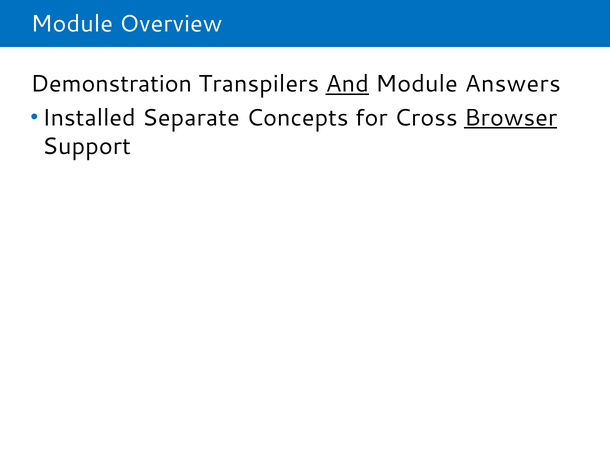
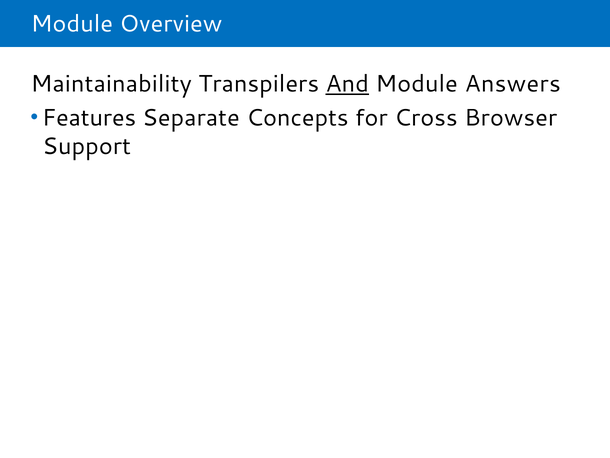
Demonstration: Demonstration -> Maintainability
Installed: Installed -> Features
Browser underline: present -> none
